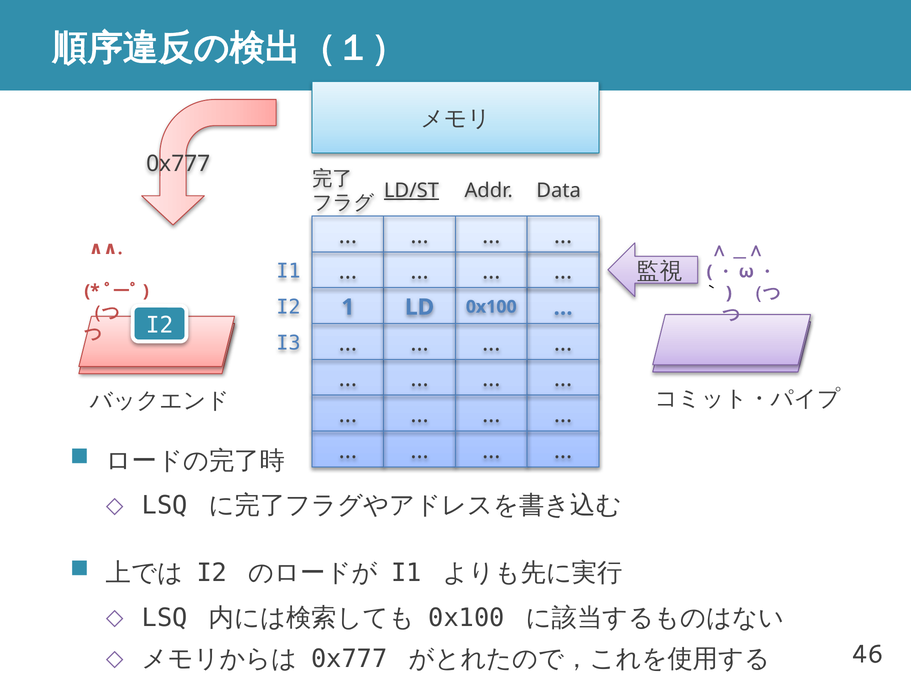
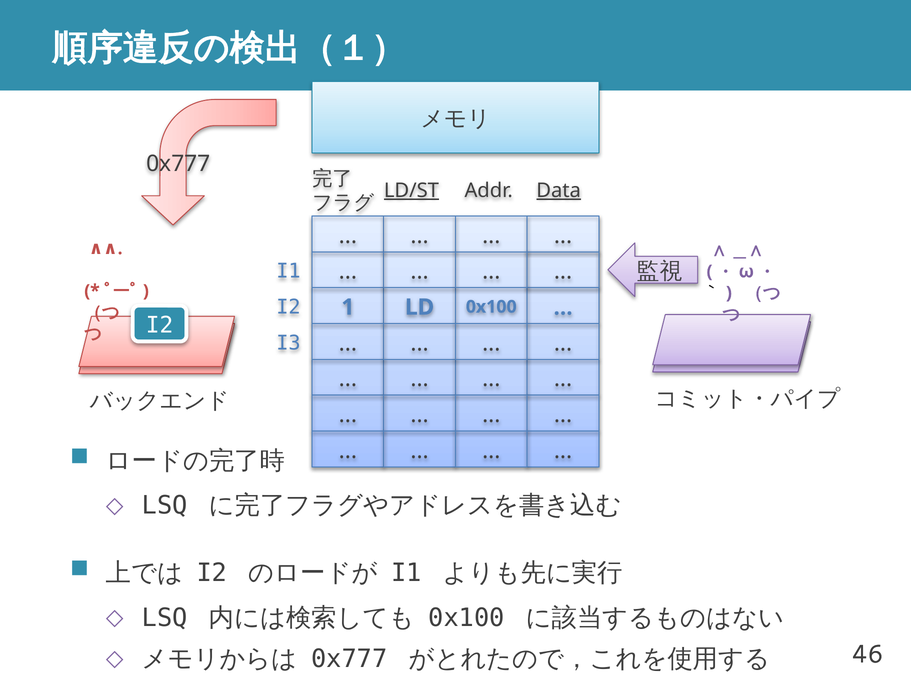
Data underline: none -> present
